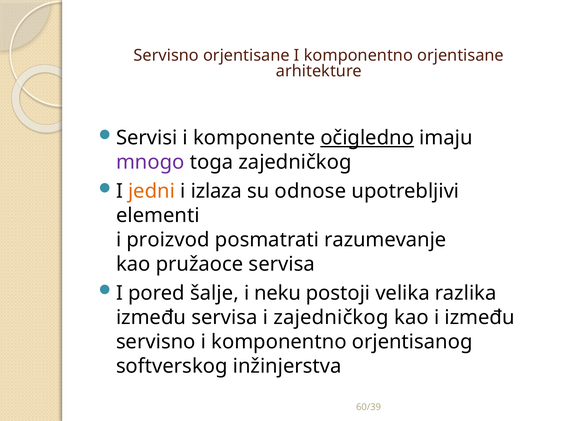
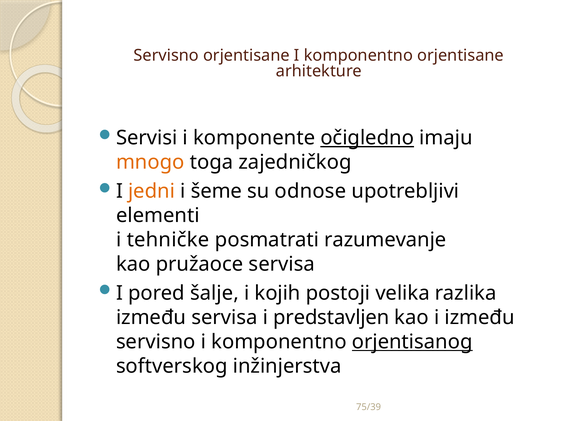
mnogo colour: purple -> orange
izlaza: izlaza -> šeme
proizvod: proizvod -> tehničke
neku: neku -> kojih
i zajedničkog: zajedničkog -> predstavljen
orjentisanog underline: none -> present
60/39: 60/39 -> 75/39
